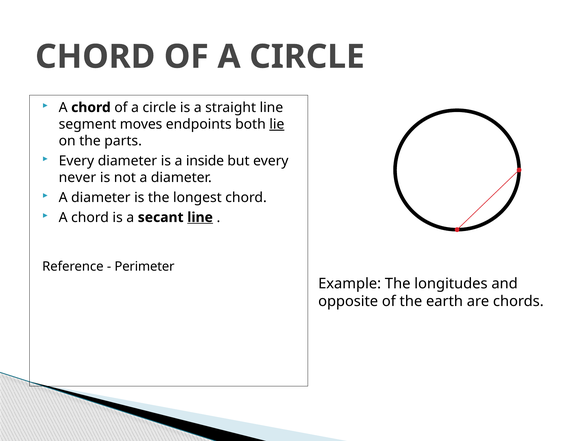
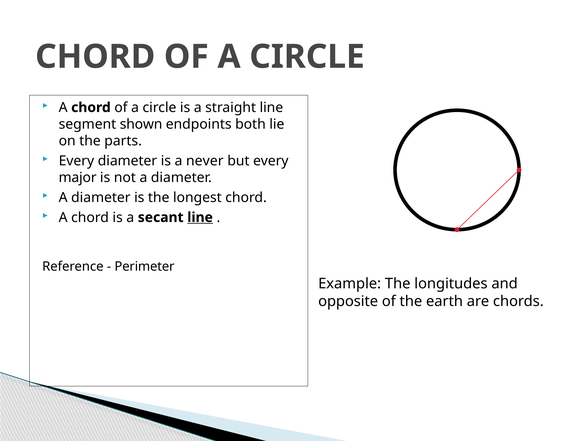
moves: moves -> shown
lie underline: present -> none
inside: inside -> never
never: never -> major
